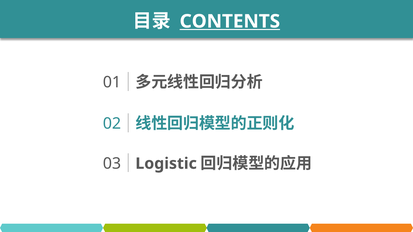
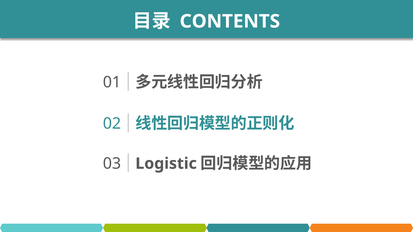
CONTENTS underline: present -> none
